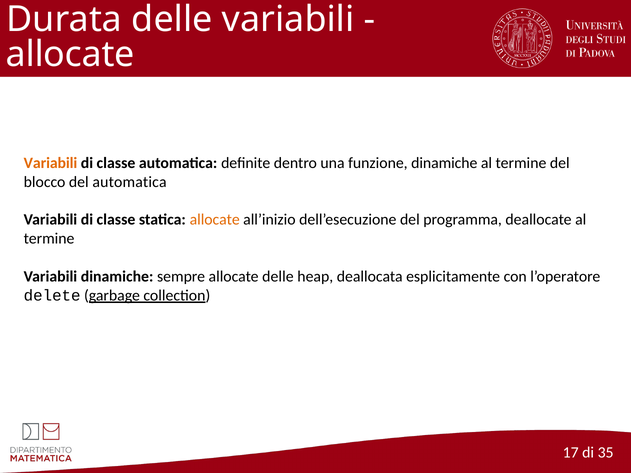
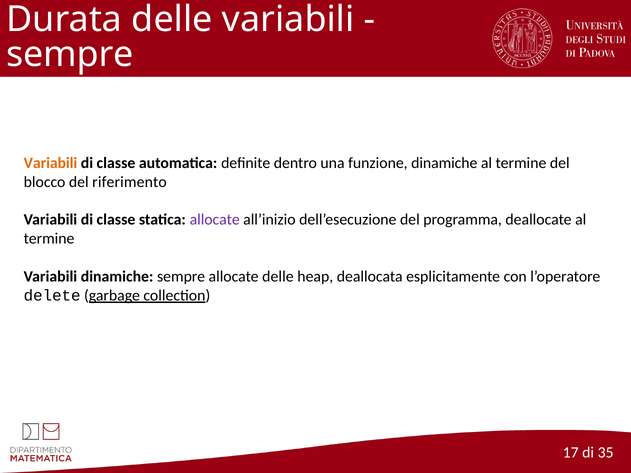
allocate at (70, 54): allocate -> sempre
del automatica: automatica -> riferimento
allocate at (215, 220) colour: orange -> purple
